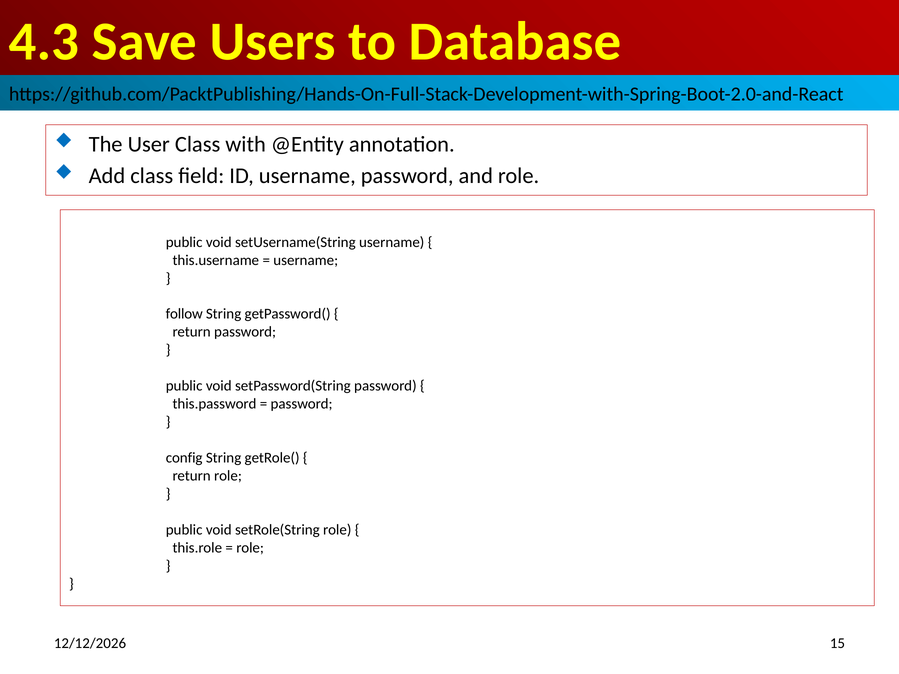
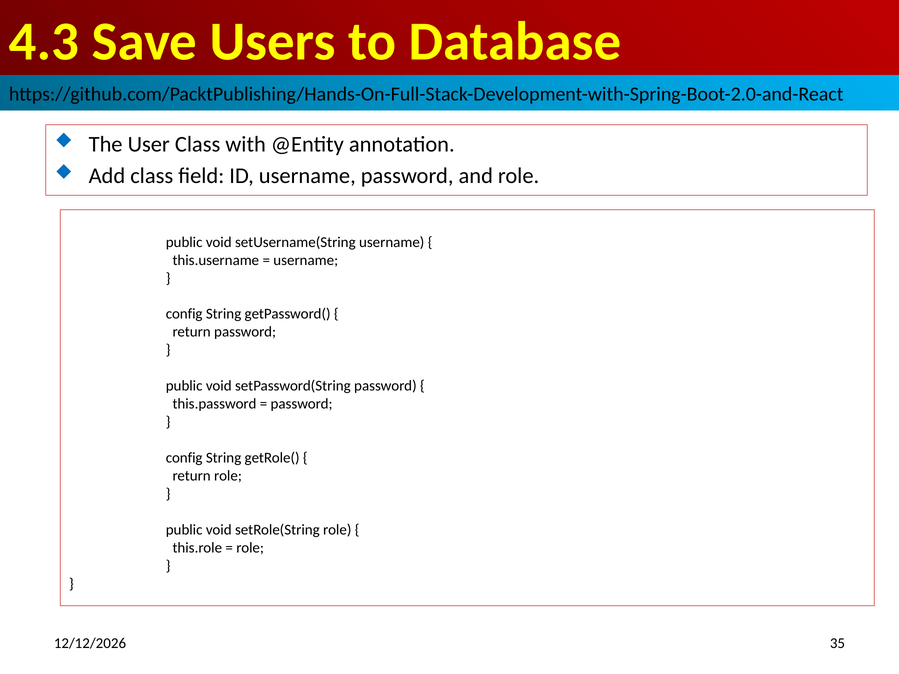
follow at (184, 314): follow -> config
15: 15 -> 35
